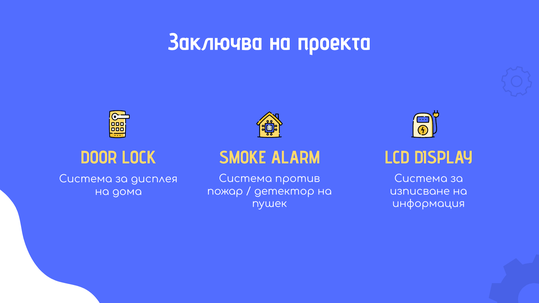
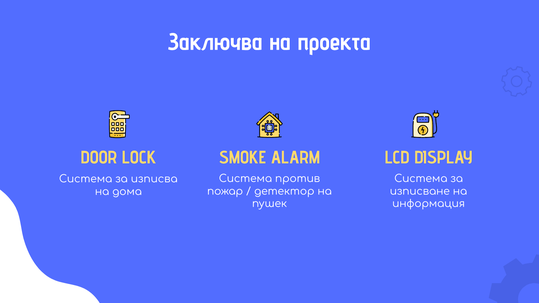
дисплея: дисплея -> изписва
